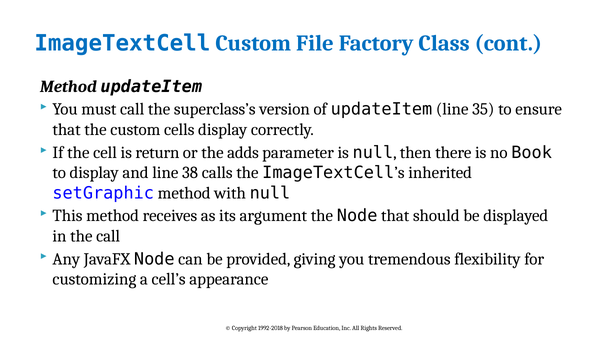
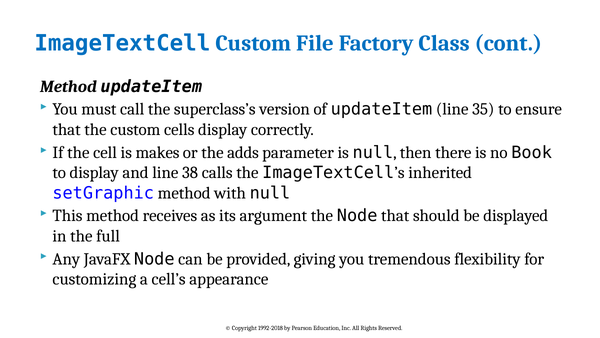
return: return -> makes
the call: call -> full
